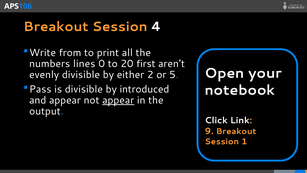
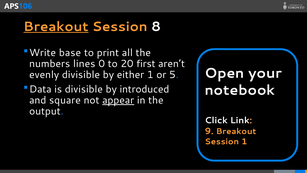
Breakout at (56, 27) underline: none -> present
4: 4 -> 8
from: from -> base
either 2: 2 -> 1
Pass: Pass -> Data
and appear: appear -> square
